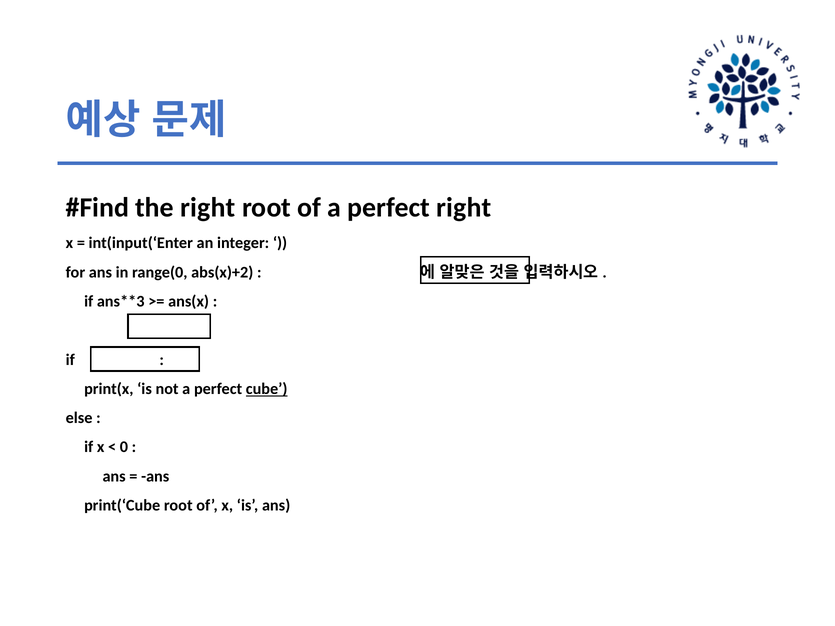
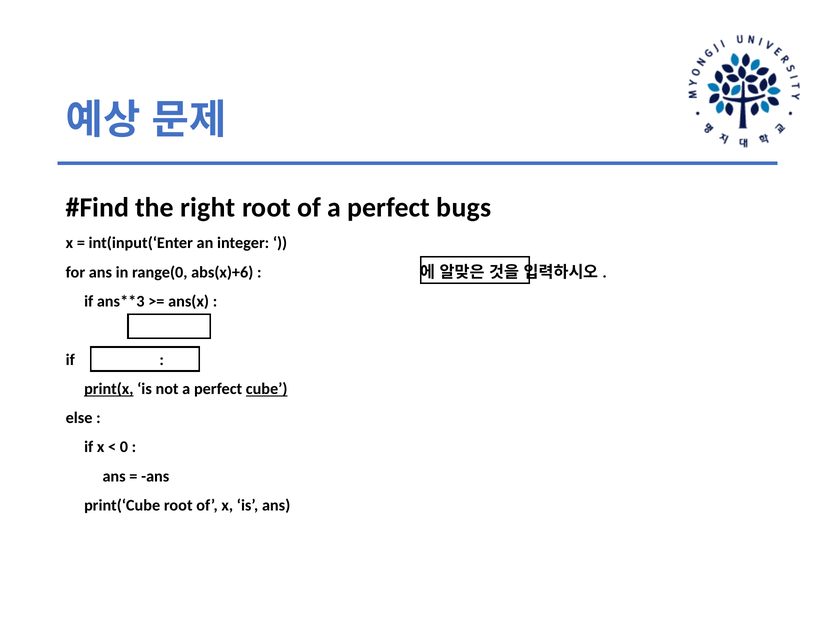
perfect right: right -> bugs
abs(x)+2: abs(x)+2 -> abs(x)+6
print(x underline: none -> present
